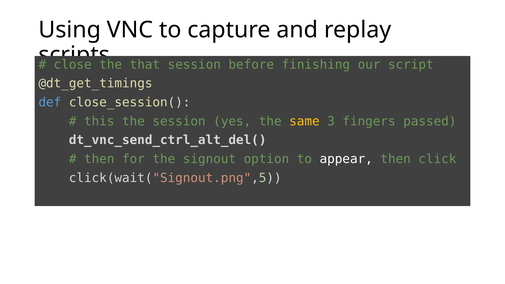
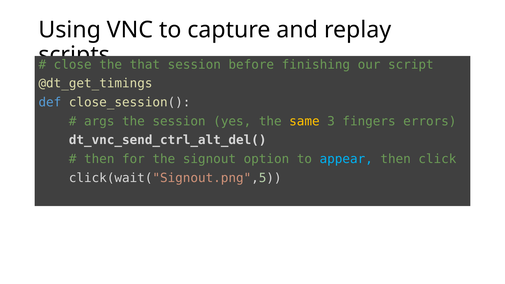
this: this -> args
passed: passed -> errors
appear colour: white -> light blue
